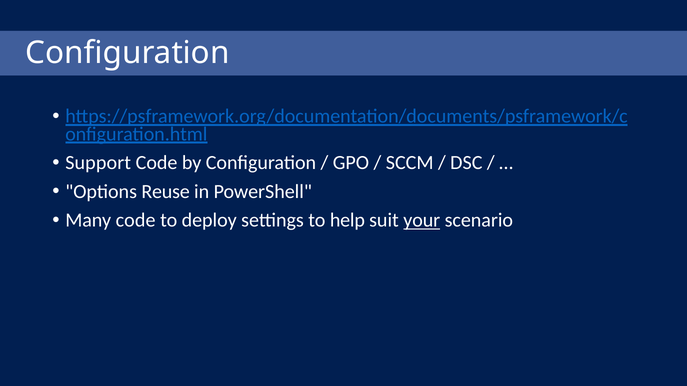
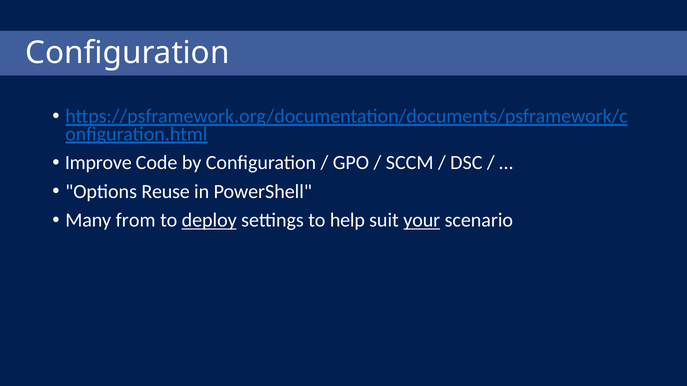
Support: Support -> Improve
Many code: code -> from
deploy underline: none -> present
